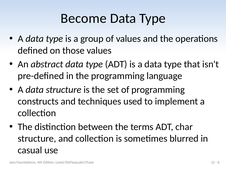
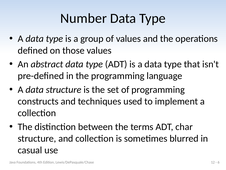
Become: Become -> Number
